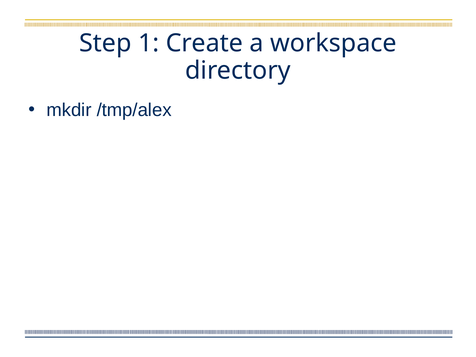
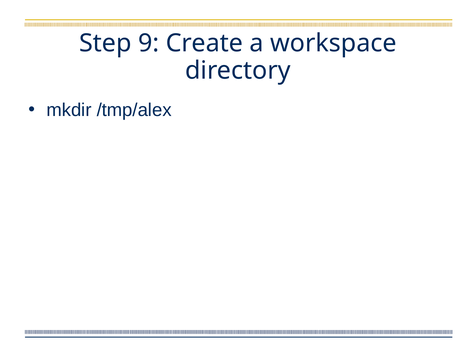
1: 1 -> 9
